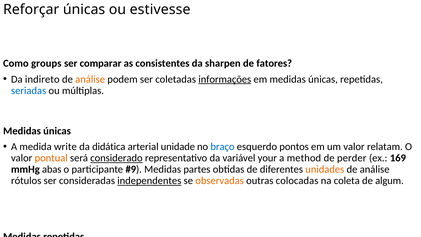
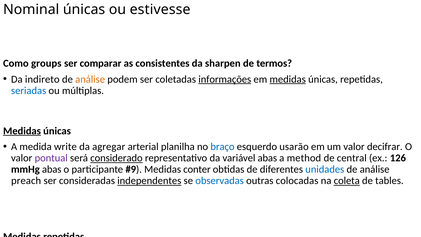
Reforçar: Reforçar -> Nominal
fatores: fatores -> termos
medidas at (288, 79) underline: none -> present
Medidas at (22, 131) underline: none -> present
da didática: didática -> agregar
arterial unidade: unidade -> planilha
pontos: pontos -> usarão
relatam: relatam -> decifrar
pontual colour: orange -> purple
variável your: your -> abas
perder: perder -> central
169: 169 -> 126
partes: partes -> conter
unidades at (325, 169) colour: orange -> blue
rótulos: rótulos -> preach
observadas at (220, 181) colour: orange -> blue
coleta at (347, 181) underline: none -> present
de algum: algum -> tables
